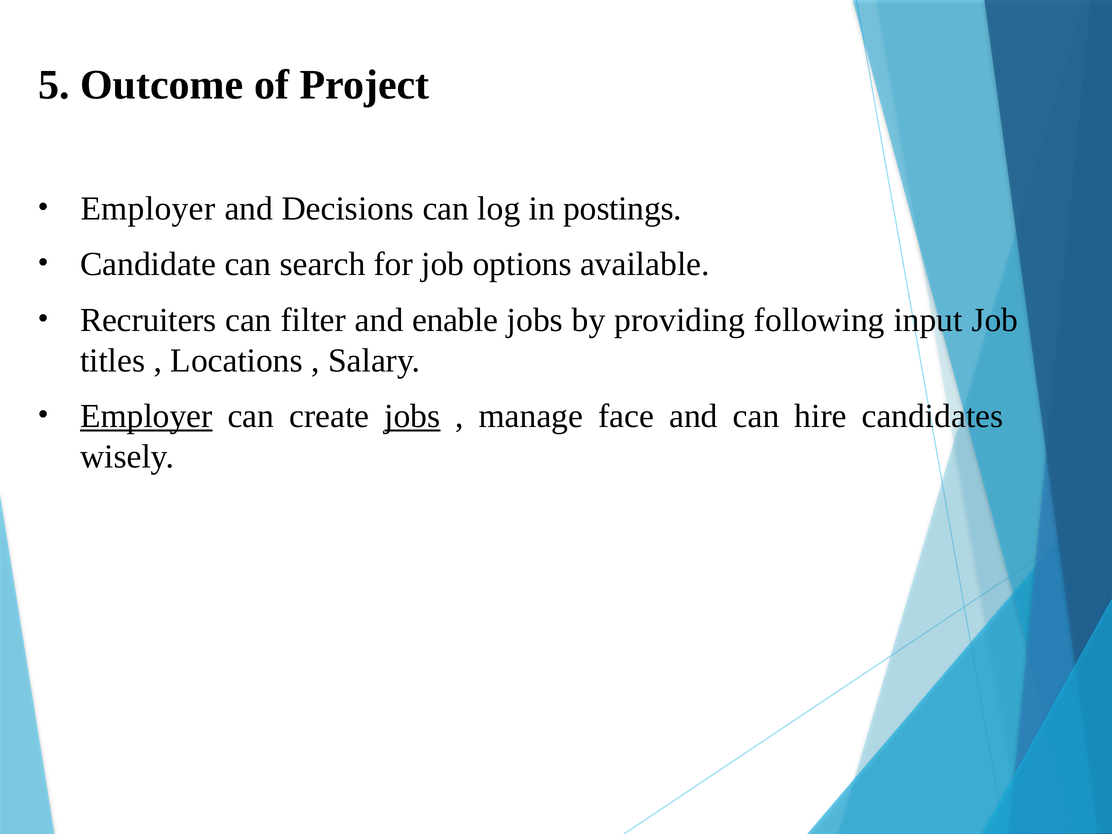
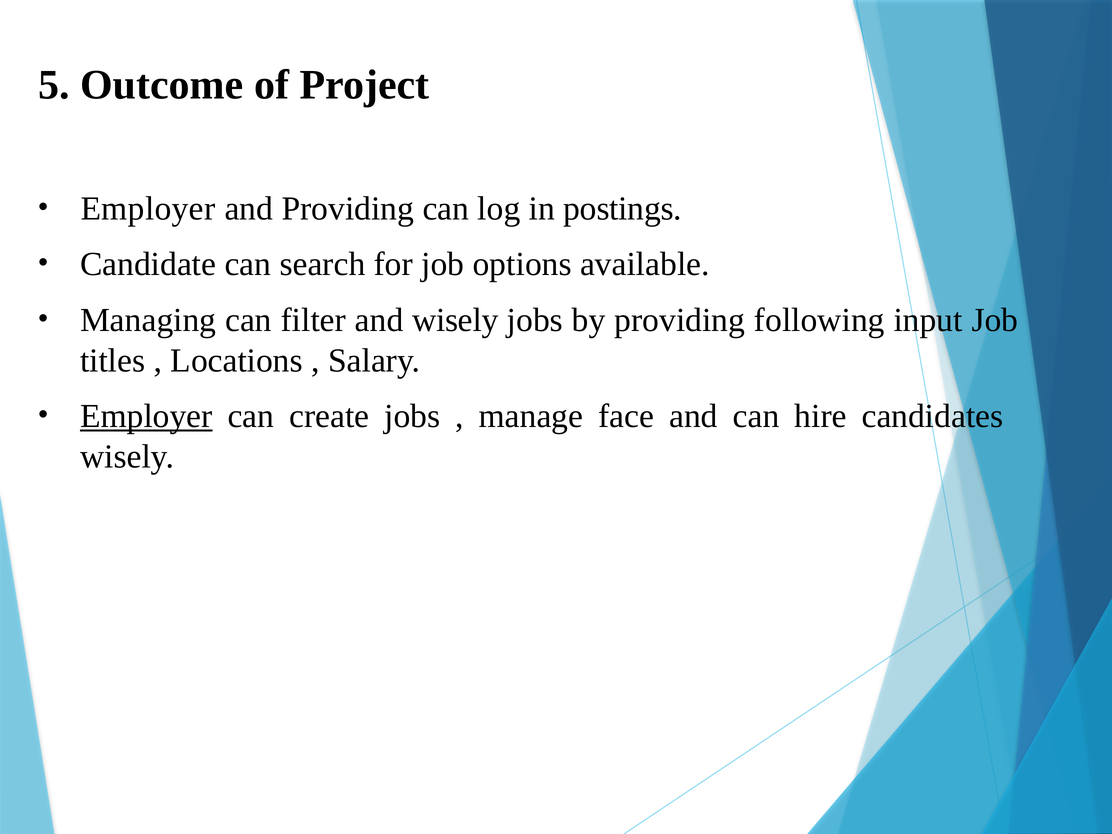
and Decisions: Decisions -> Providing
Recruiters: Recruiters -> Managing
and enable: enable -> wisely
jobs at (412, 416) underline: present -> none
